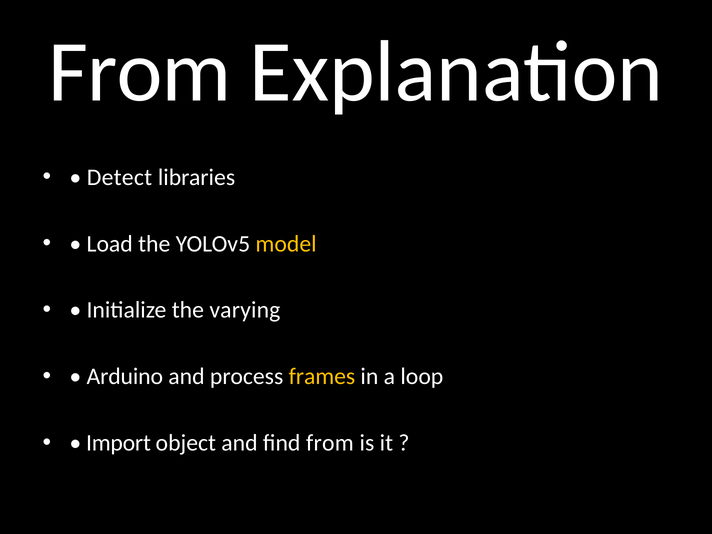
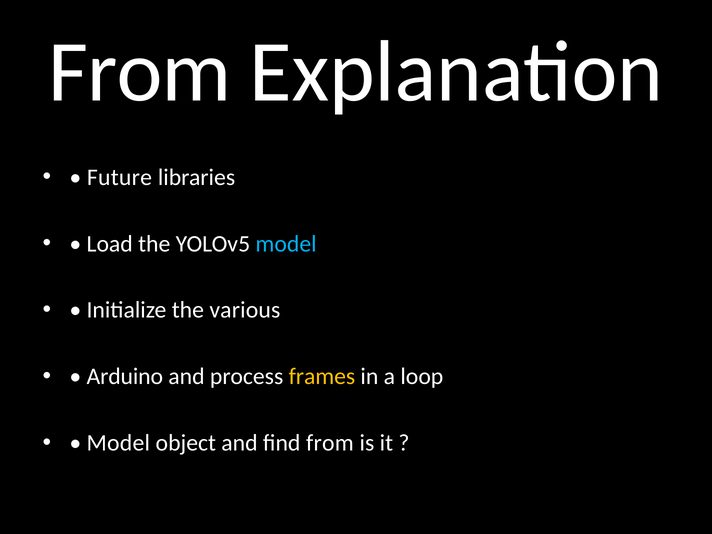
Detect: Detect -> Future
model at (286, 244) colour: yellow -> light blue
varying: varying -> various
Import at (119, 443): Import -> Model
